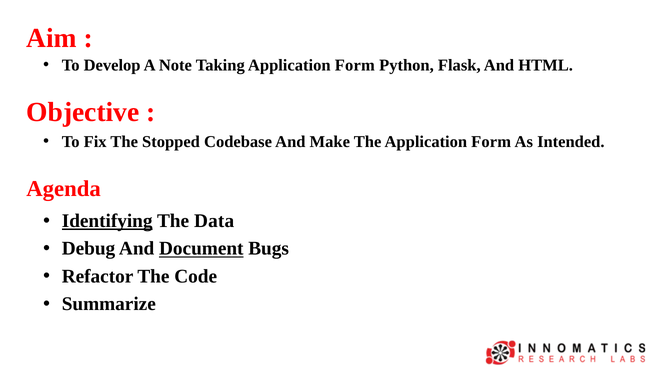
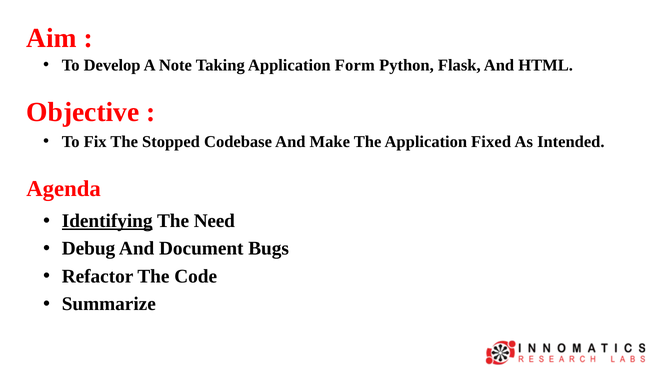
The Application Form: Form -> Fixed
Data: Data -> Need
Document underline: present -> none
